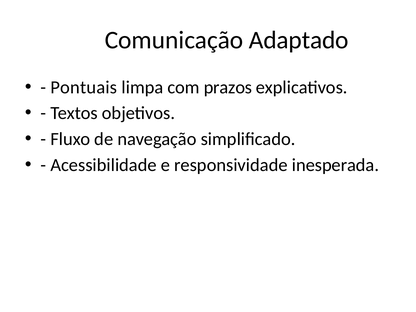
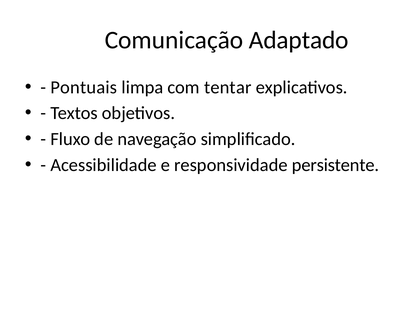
prazos: prazos -> tentar
inesperada: inesperada -> persistente
